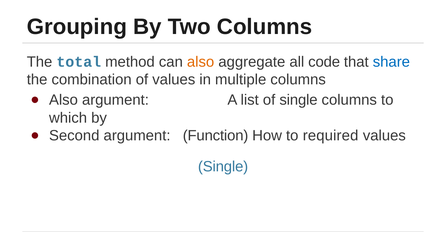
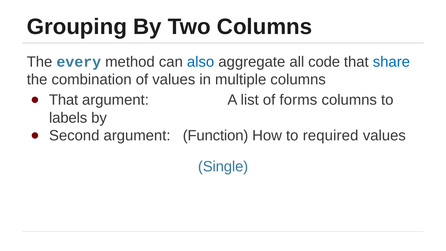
total: total -> every
also at (201, 62) colour: orange -> blue
Also at (63, 100): Also -> That
of single: single -> forms
which: which -> labels
